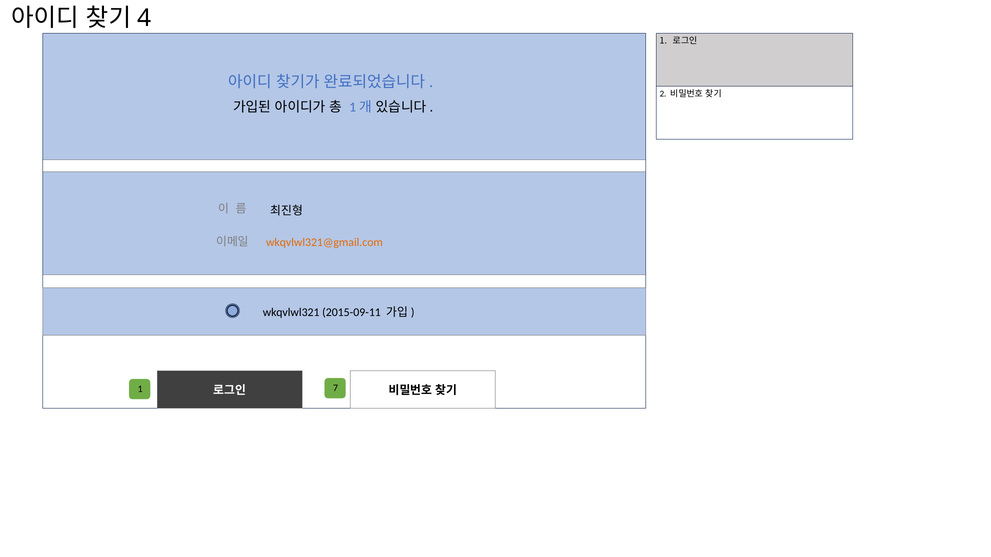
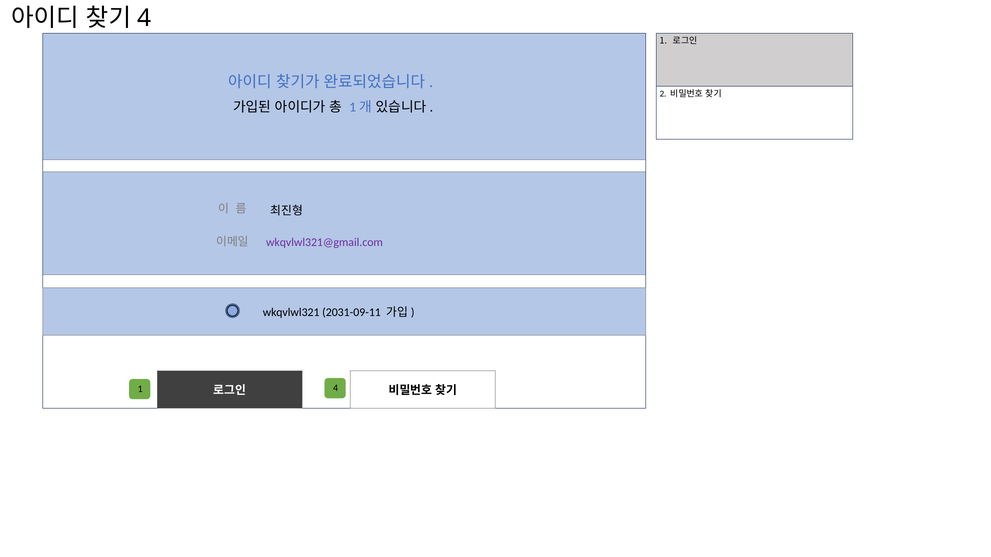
wkqvlwl321@gmail.com colour: orange -> purple
2015-09-11: 2015-09-11 -> 2031-09-11
1 7: 7 -> 4
